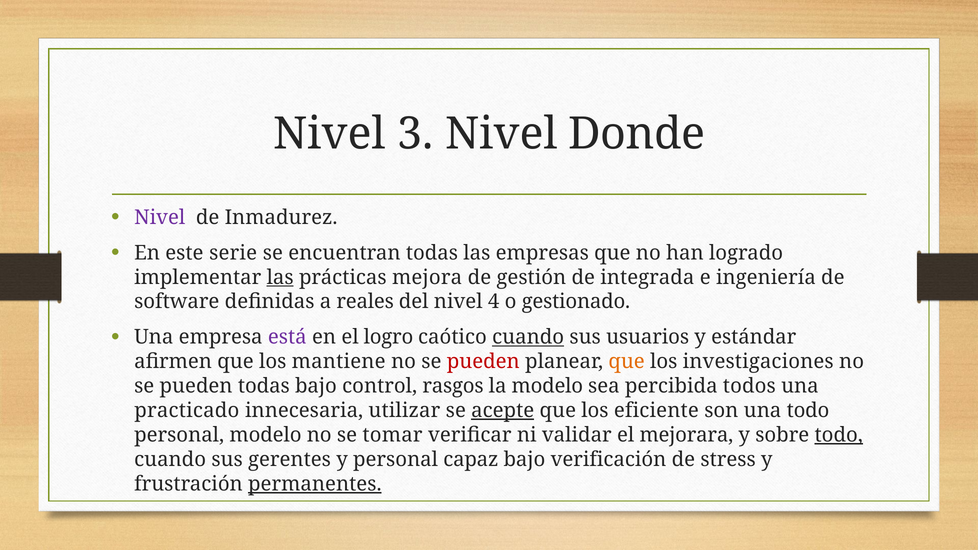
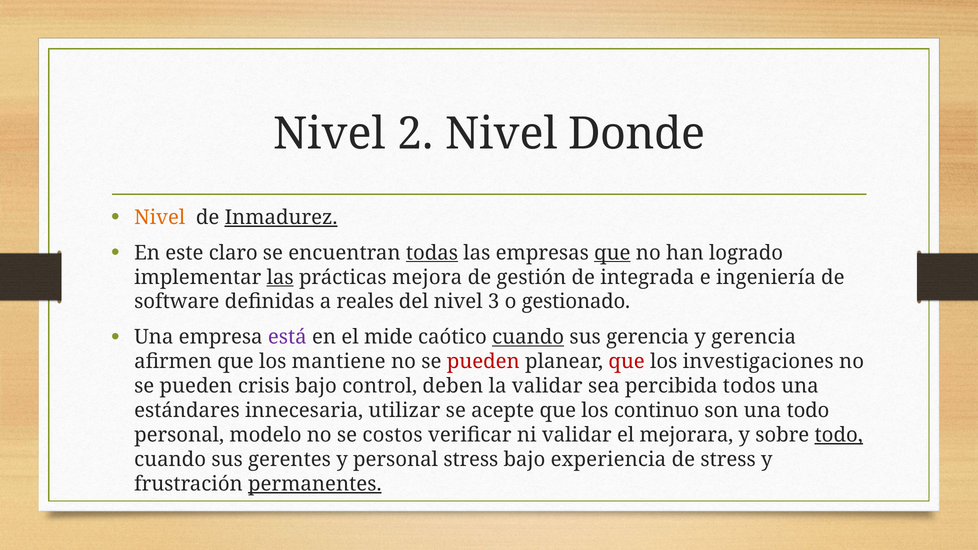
3: 3 -> 2
Nivel at (160, 217) colour: purple -> orange
Inmadurez underline: none -> present
serie: serie -> claro
todas at (432, 253) underline: none -> present
que at (612, 253) underline: none -> present
4: 4 -> 3
logro: logro -> mide
sus usuarios: usuarios -> gerencia
y estándar: estándar -> gerencia
que at (627, 362) colour: orange -> red
pueden todas: todas -> crisis
rasgos: rasgos -> deben
la modelo: modelo -> validar
practicado: practicado -> estándares
acepte underline: present -> none
eficiente: eficiente -> continuo
tomar: tomar -> costos
personal capaz: capaz -> stress
verificación: verificación -> experiencia
